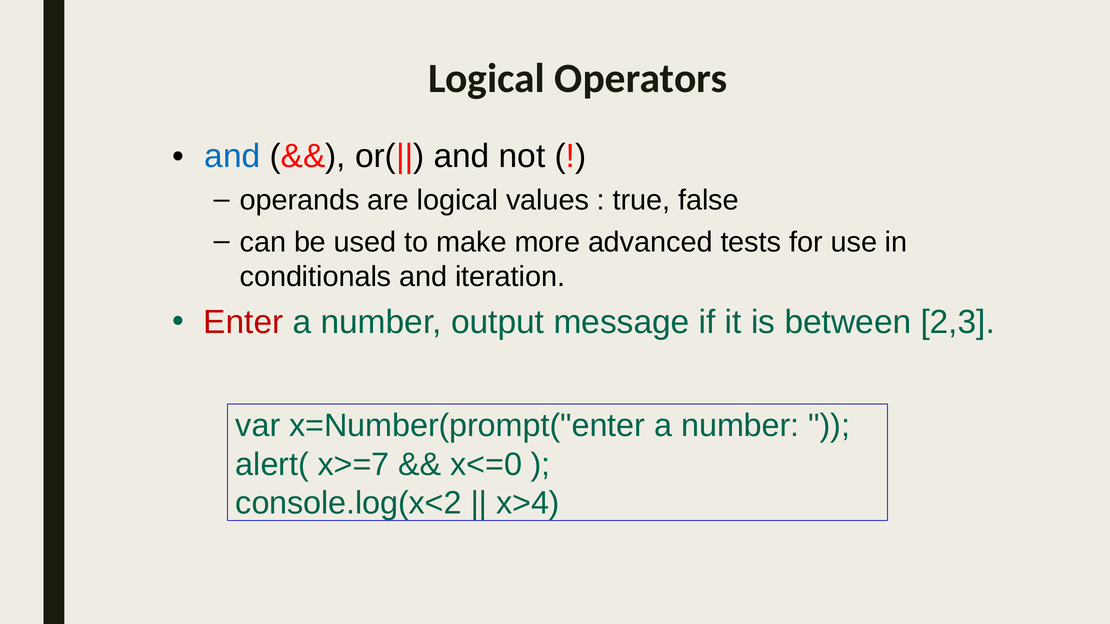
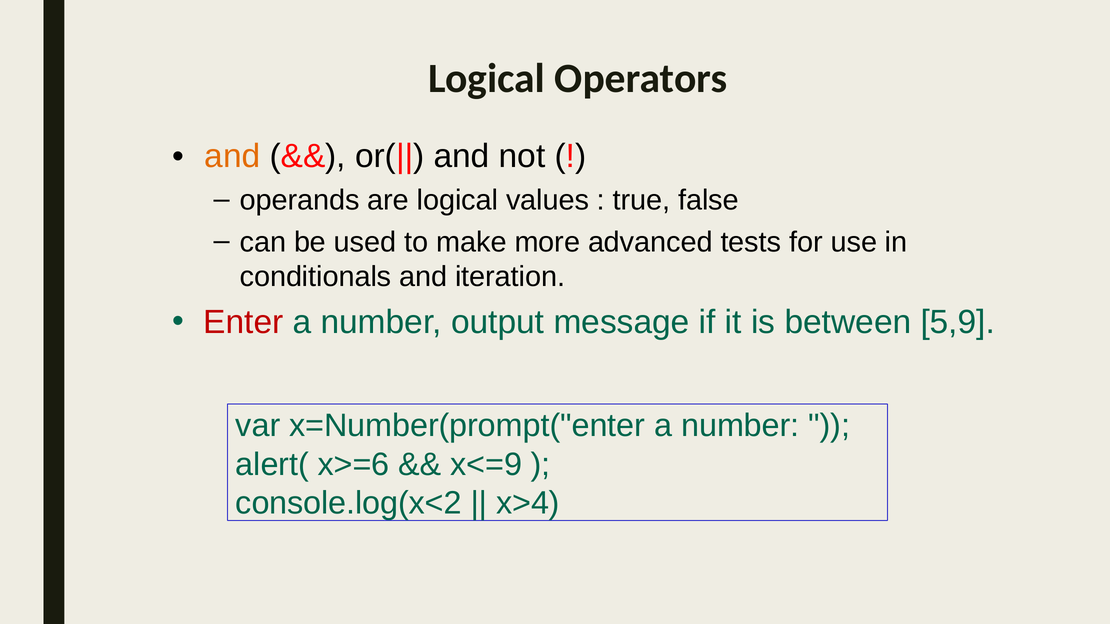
and at (232, 156) colour: blue -> orange
2,3: 2,3 -> 5,9
x>=7: x>=7 -> x>=6
x<=0: x<=0 -> x<=9
